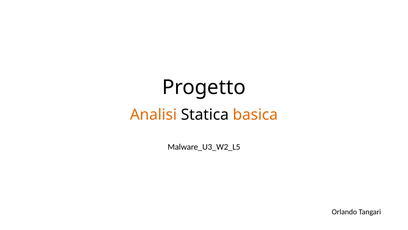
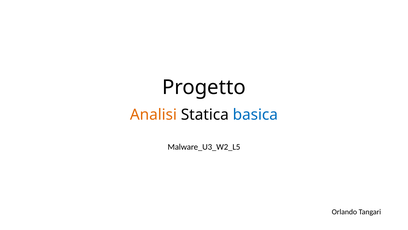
basica colour: orange -> blue
